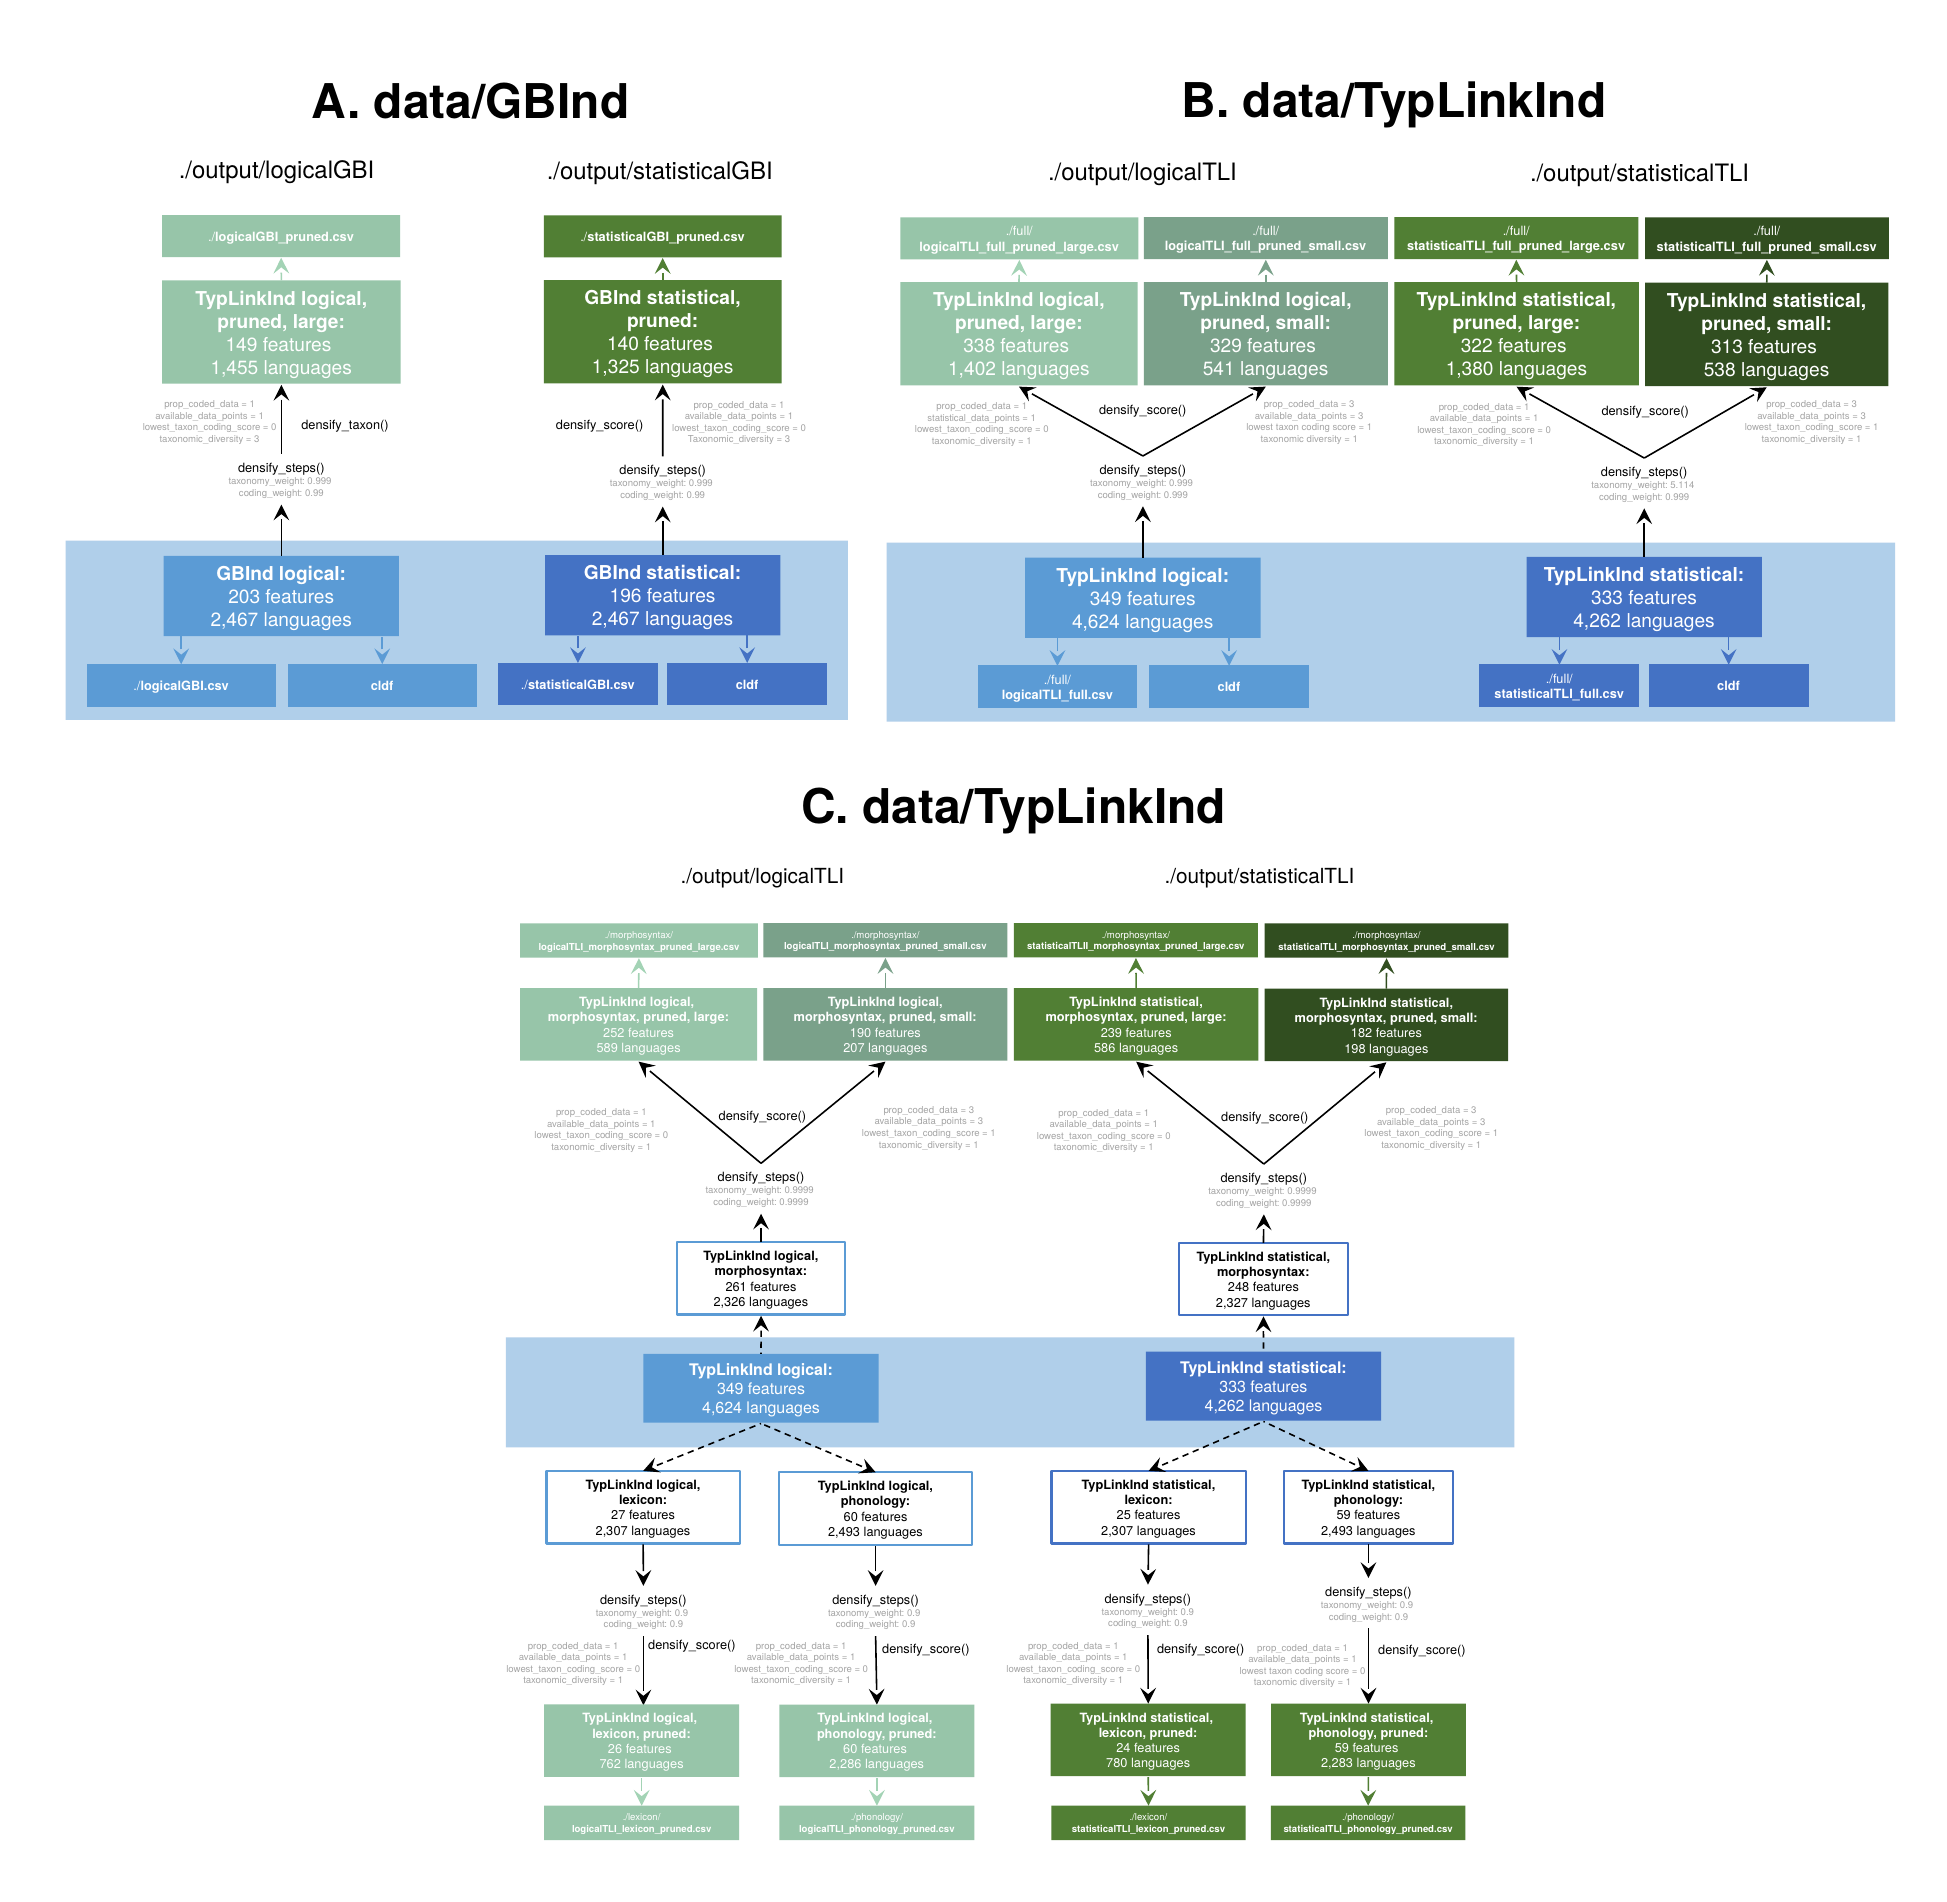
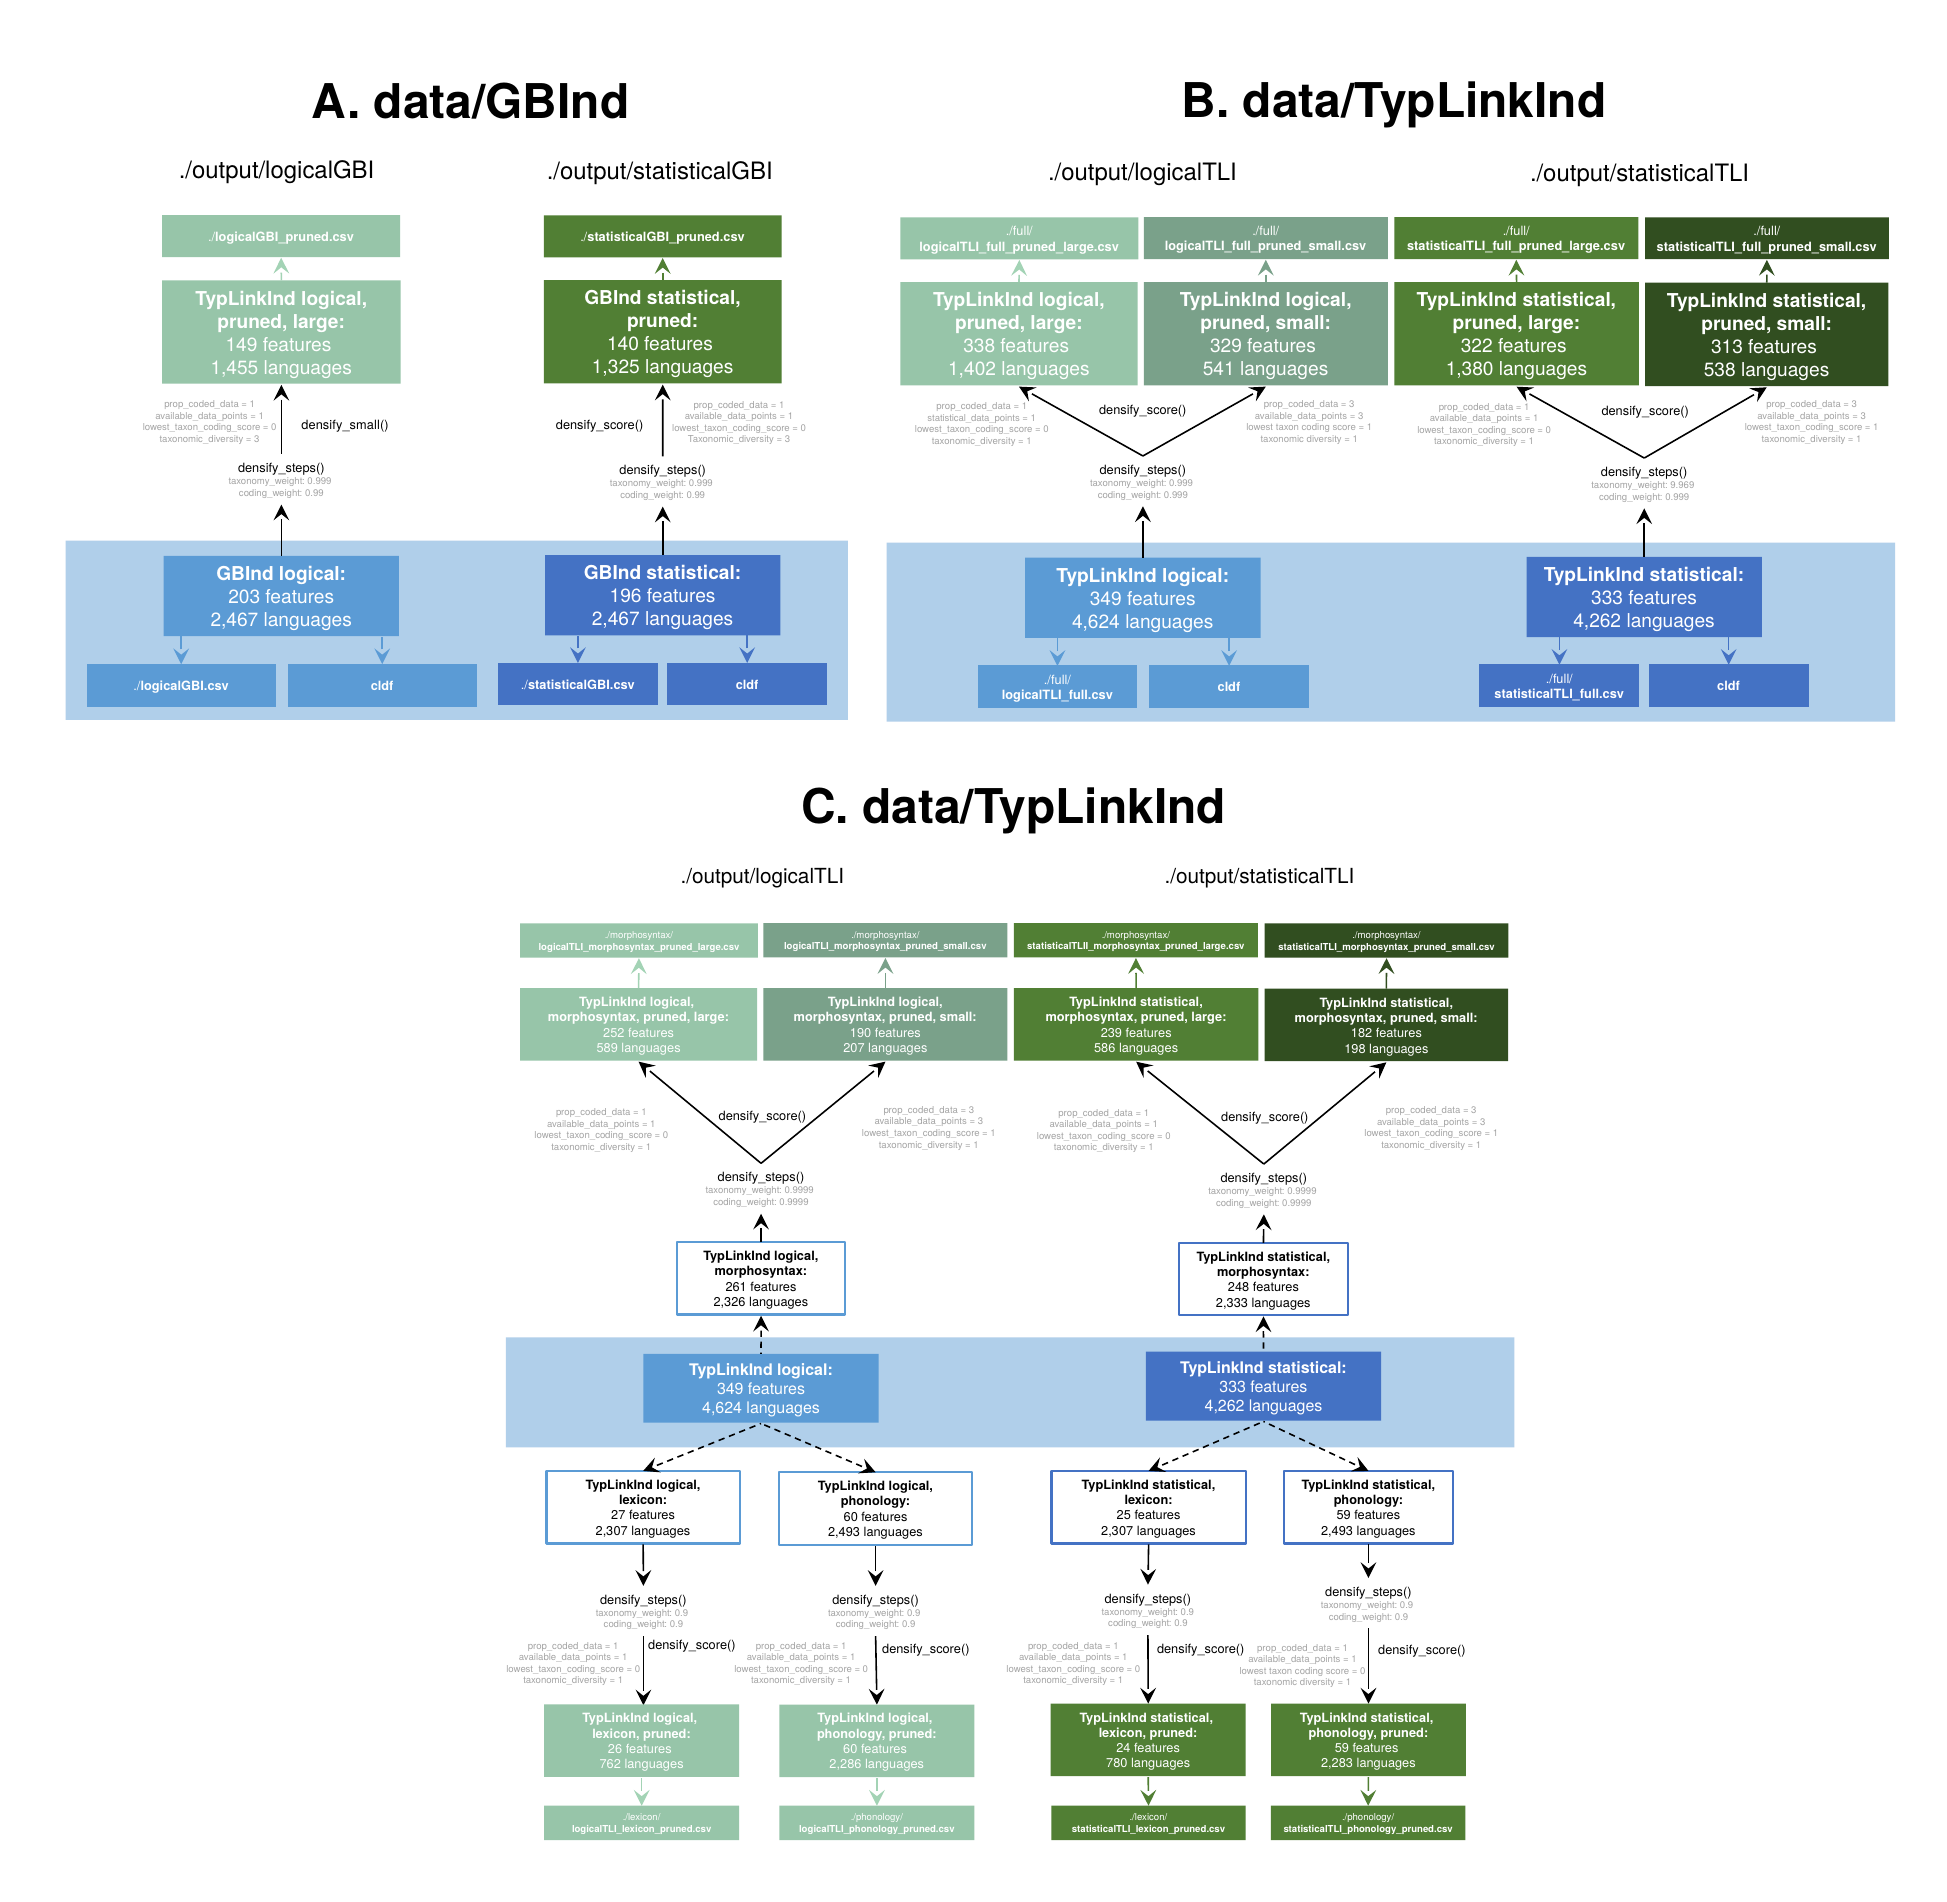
densify_taxon(: densify_taxon( -> densify_small(
5.114: 5.114 -> 9.969
2,327: 2,327 -> 2,333
